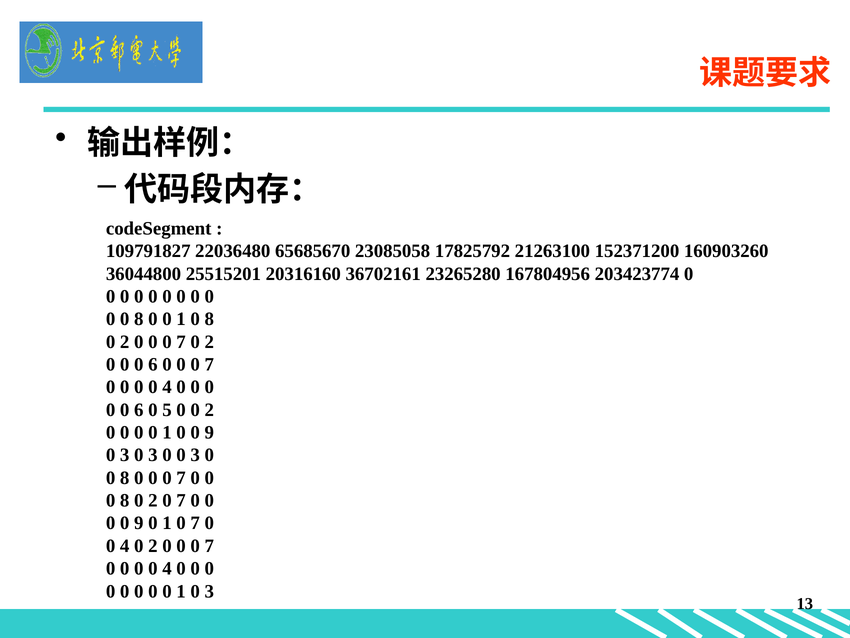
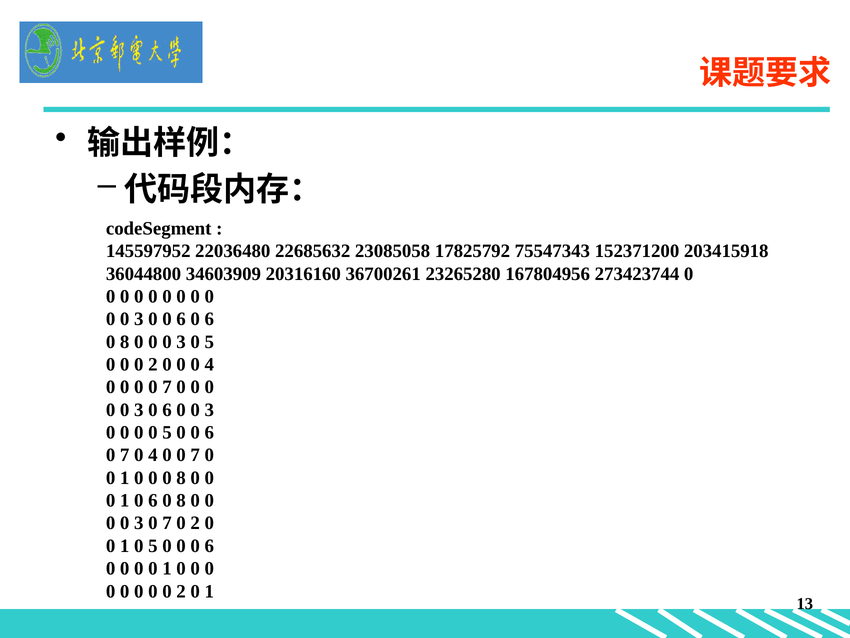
109791827: 109791827 -> 145597952
65685670: 65685670 -> 22685632
21263100: 21263100 -> 75547343
160903260: 160903260 -> 203415918
25515201: 25515201 -> 34603909
36702161: 36702161 -> 36700261
203423774: 203423774 -> 273423744
8 at (139, 319): 8 -> 3
1 at (181, 319): 1 -> 6
8 at (209, 319): 8 -> 6
2 at (125, 342): 2 -> 8
7 at (181, 342): 7 -> 3
2 at (209, 342): 2 -> 5
6 at (153, 364): 6 -> 2
7 at (209, 364): 7 -> 4
4 at (167, 387): 4 -> 7
6 at (139, 410): 6 -> 3
5 at (167, 410): 5 -> 6
2 at (209, 410): 2 -> 3
1 at (167, 432): 1 -> 5
9 at (209, 432): 9 -> 6
3 at (125, 455): 3 -> 7
3 at (153, 455): 3 -> 4
3 at (195, 455): 3 -> 7
8 at (125, 478): 8 -> 1
7 at (181, 478): 7 -> 8
8 at (125, 500): 8 -> 1
2 at (153, 500): 2 -> 6
7 at (181, 500): 7 -> 8
9 at (139, 523): 9 -> 3
1 at (167, 523): 1 -> 7
7 at (195, 523): 7 -> 2
4 at (125, 546): 4 -> 1
2 at (153, 546): 2 -> 5
7 at (209, 546): 7 -> 6
4 at (167, 568): 4 -> 1
1 at (181, 591): 1 -> 2
3 at (209, 591): 3 -> 1
